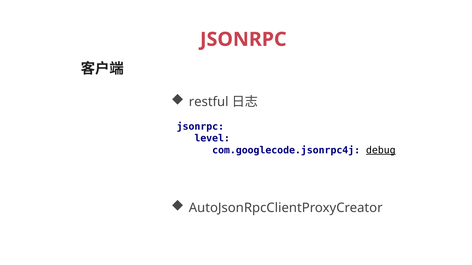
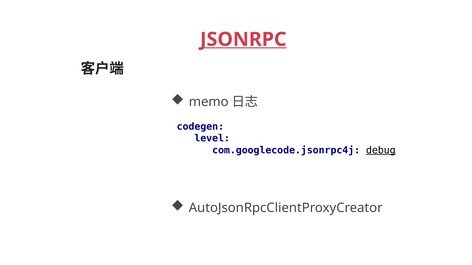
JSONRPC at (243, 39) underline: none -> present
restful: restful -> memo
jsonrpc at (200, 127): jsonrpc -> codegen
